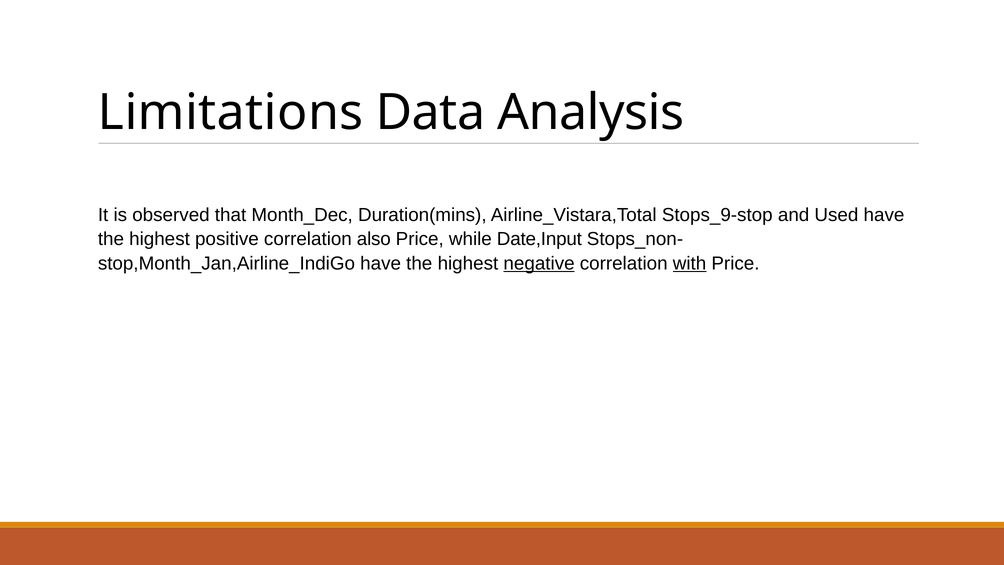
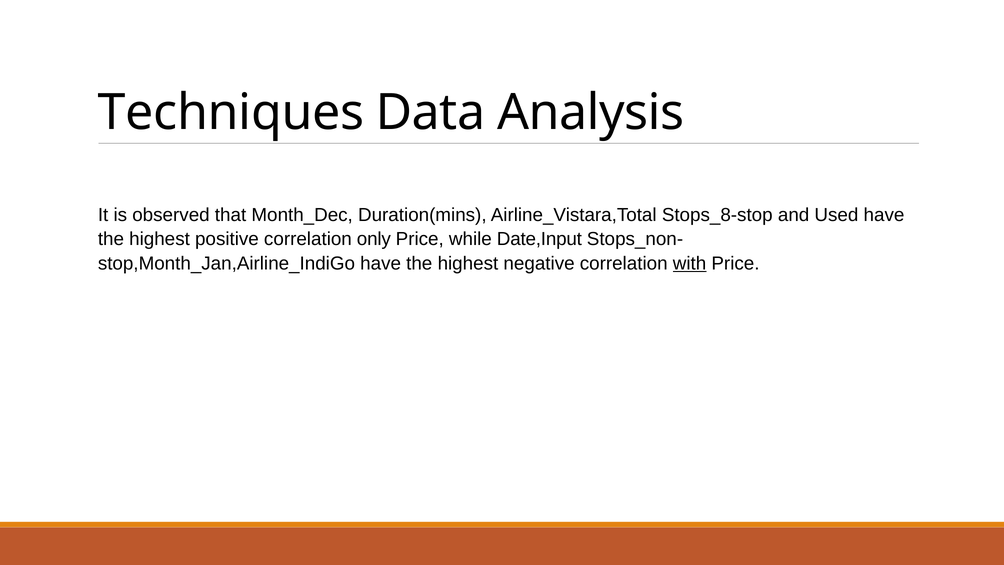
Limitations: Limitations -> Techniques
Stops_9-stop: Stops_9-stop -> Stops_8-stop
also: also -> only
negative underline: present -> none
